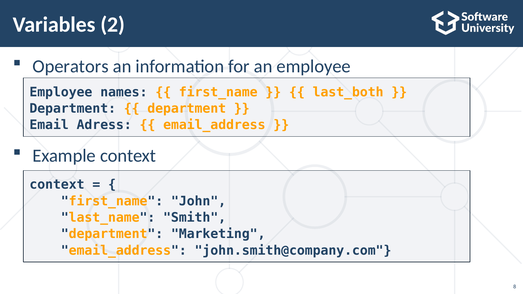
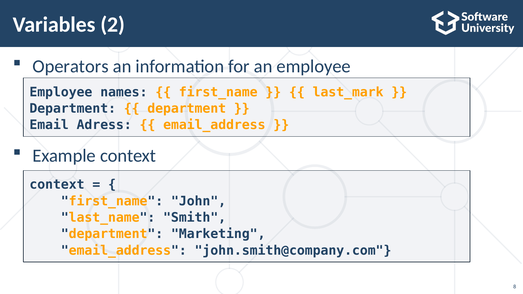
last_both: last_both -> last_mark
